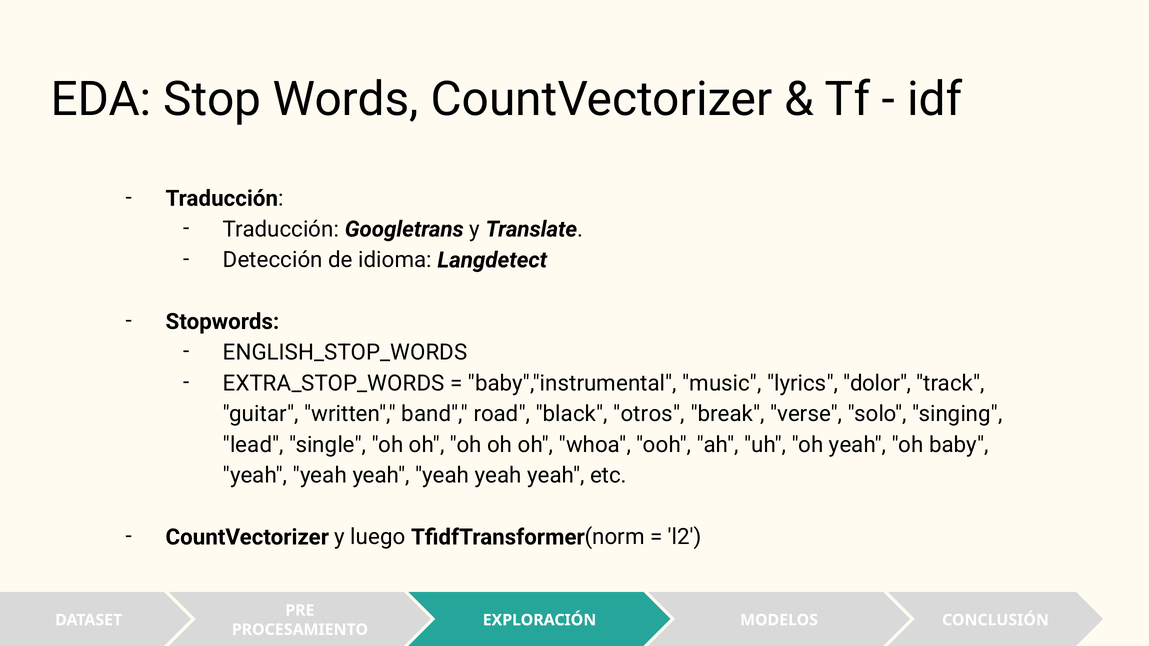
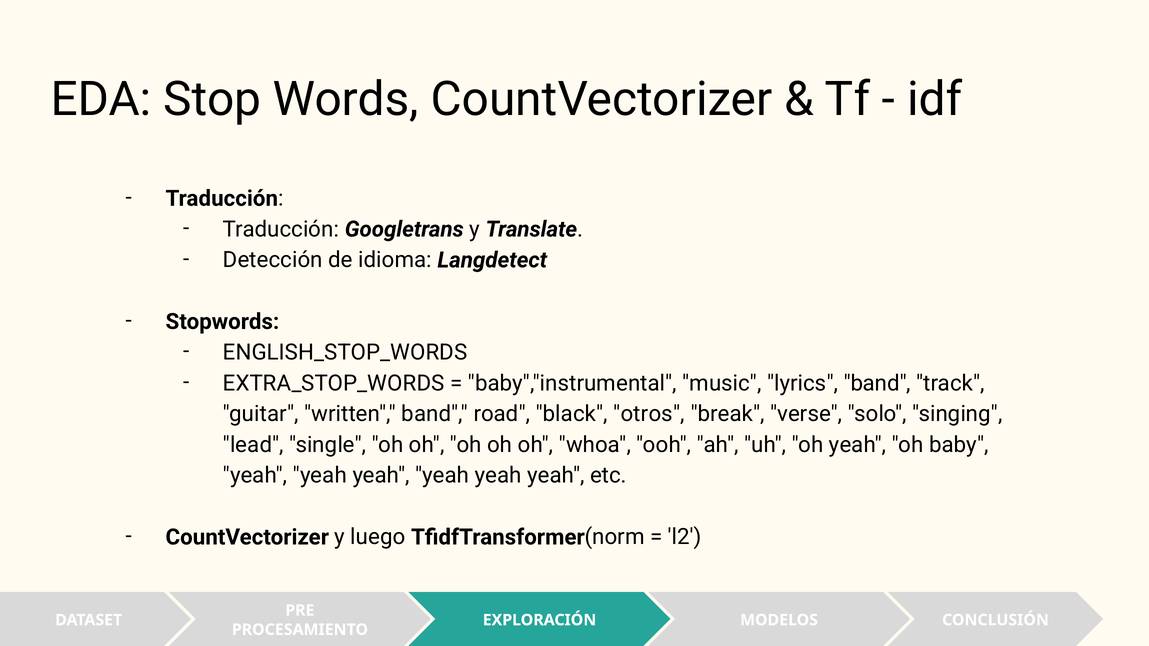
lyrics dolor: dolor -> band
